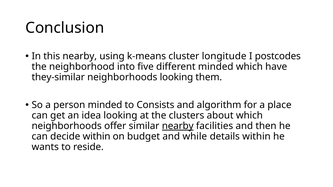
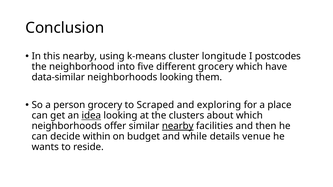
different minded: minded -> grocery
they-similar: they-similar -> data-similar
person minded: minded -> grocery
Consists: Consists -> Scraped
algorithm: algorithm -> exploring
idea underline: none -> present
details within: within -> venue
